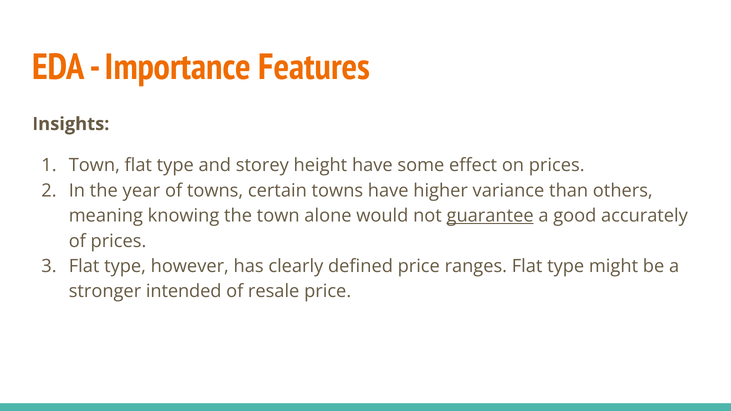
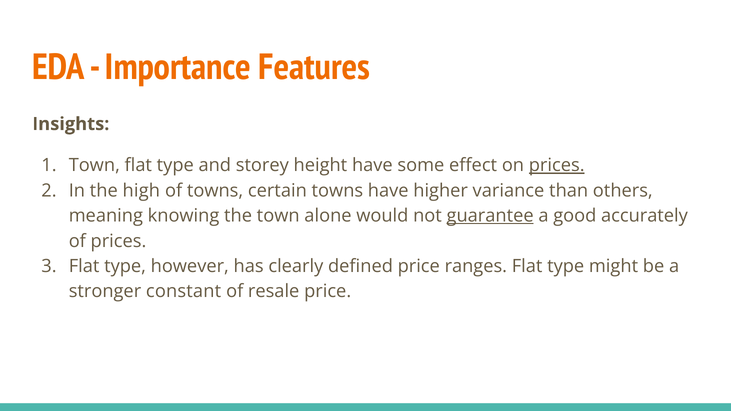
prices at (557, 166) underline: none -> present
year: year -> high
intended: intended -> constant
